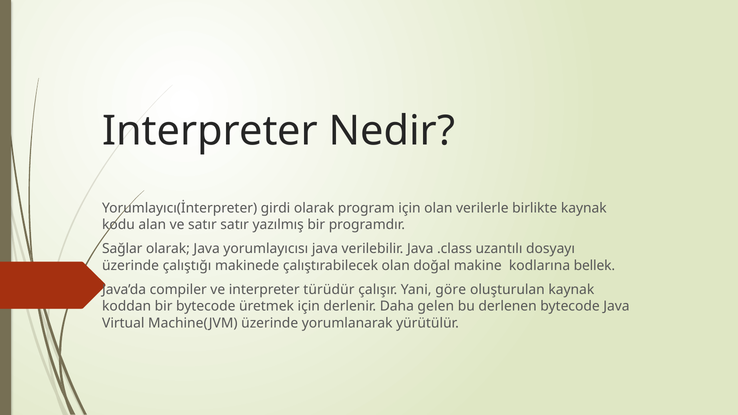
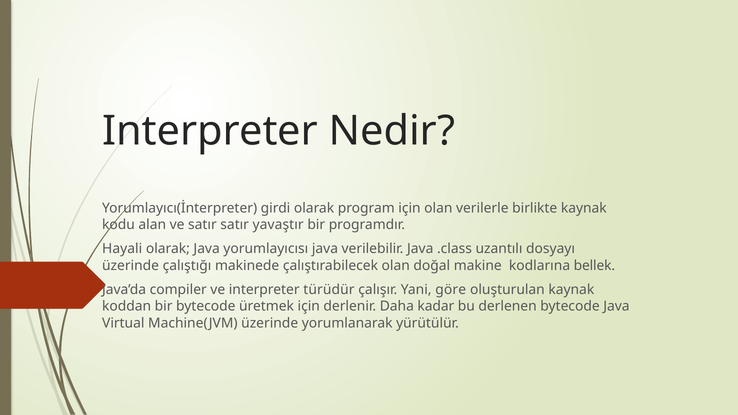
yazılmış: yazılmış -> yavaştır
Sağlar: Sağlar -> Hayali
gelen: gelen -> kadar
